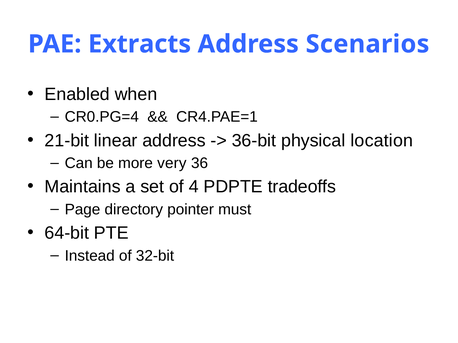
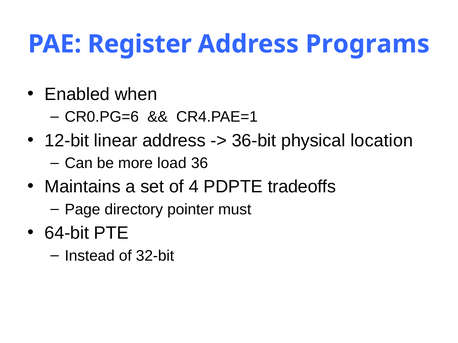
Extracts: Extracts -> Register
Scenarios: Scenarios -> Programs
CR0.PG=4: CR0.PG=4 -> CR0.PG=6
21-bit: 21-bit -> 12-bit
very: very -> load
